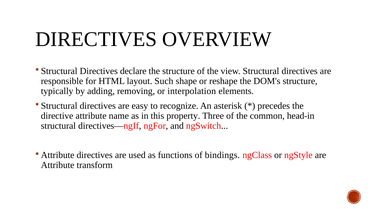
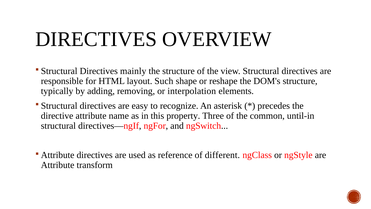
declare: declare -> mainly
head-in: head-in -> until-in
functions: functions -> reference
bindings: bindings -> different
